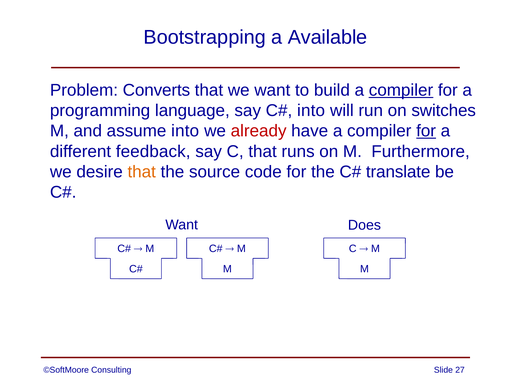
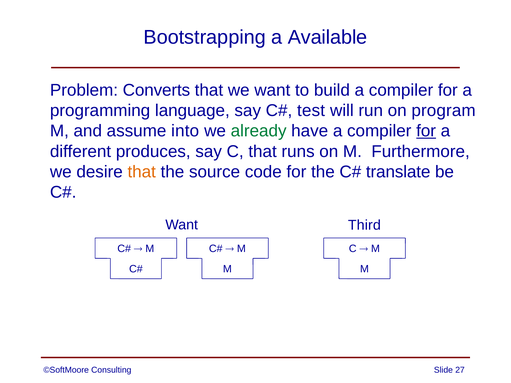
compiler at (401, 90) underline: present -> none
into at (311, 111): into -> test
switches: switches -> program
already colour: red -> green
feedback: feedback -> produces
Does: Does -> Third
